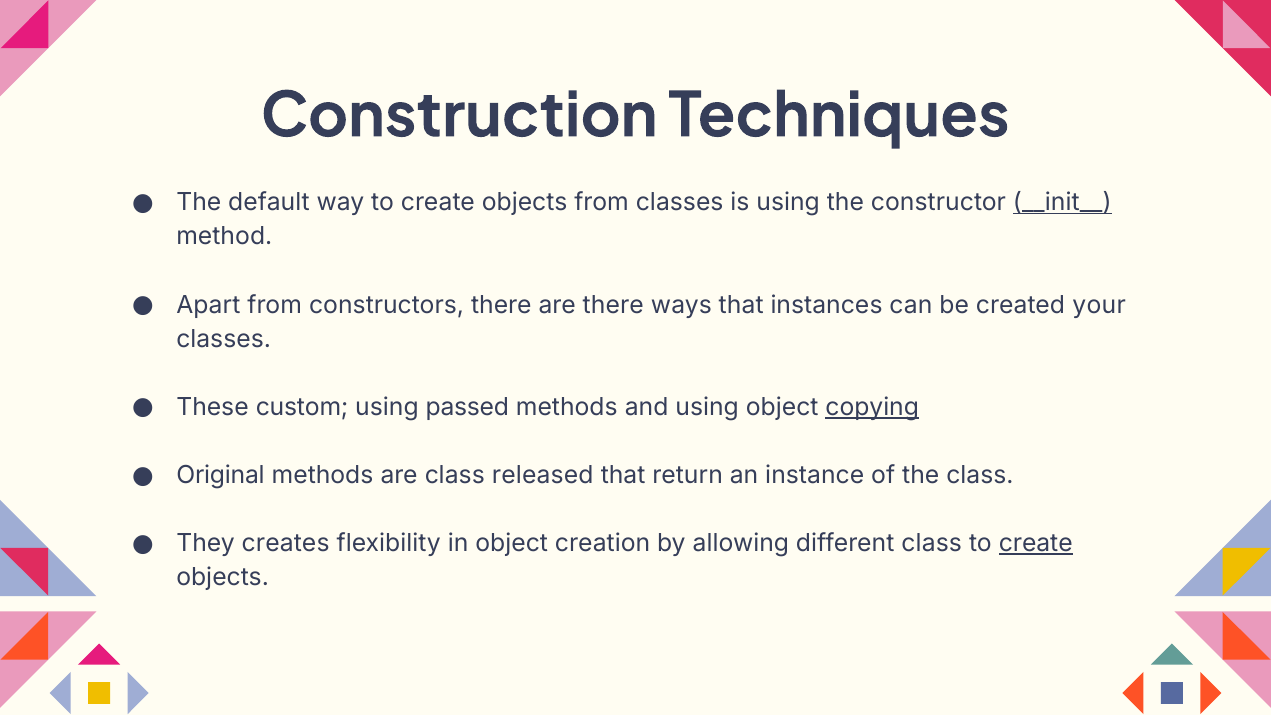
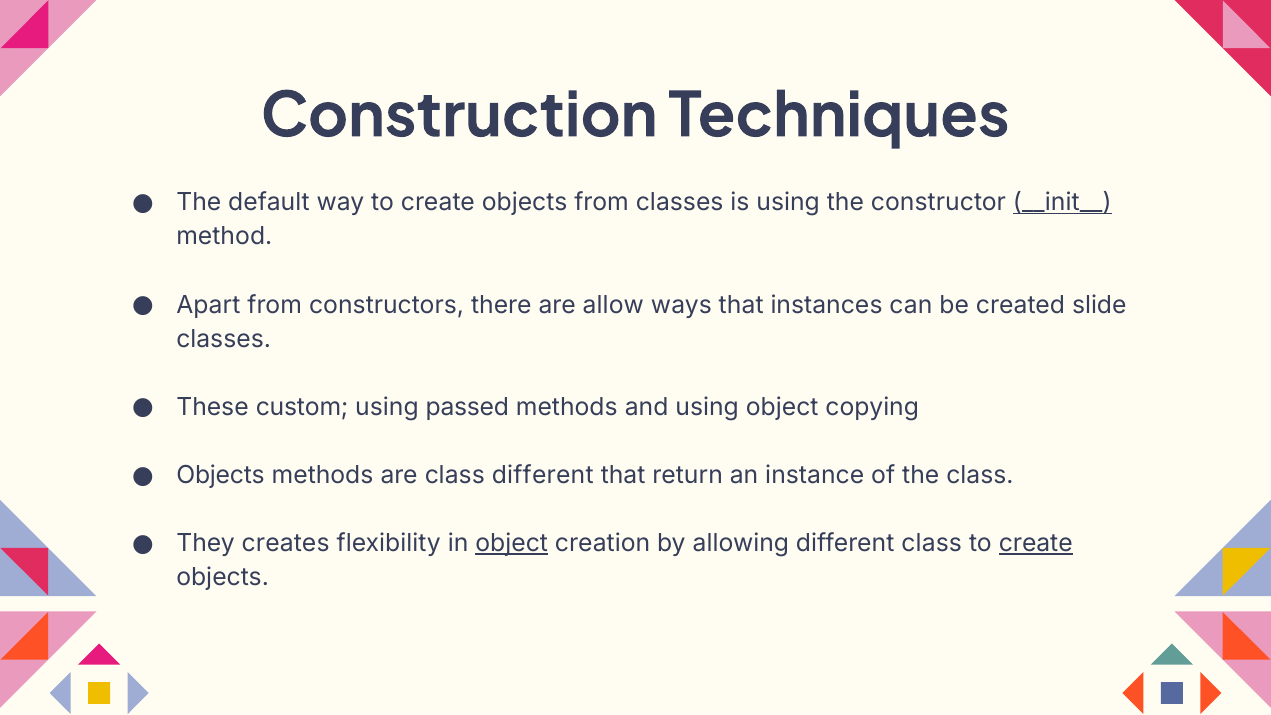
are there: there -> allow
your: your -> slide
copying underline: present -> none
Original at (221, 475): Original -> Objects
class released: released -> different
object at (512, 543) underline: none -> present
